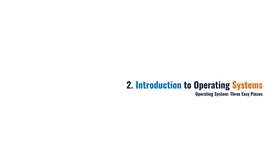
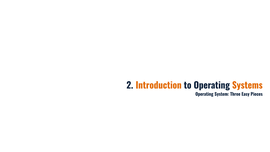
Introduction colour: blue -> orange
